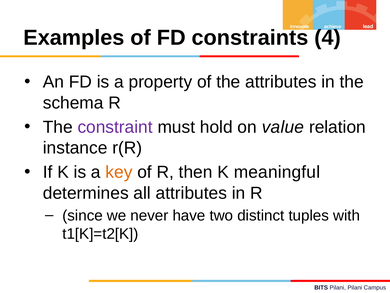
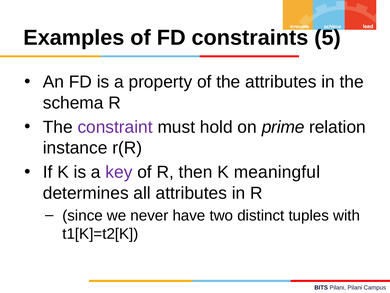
4: 4 -> 5
value: value -> prime
key colour: orange -> purple
